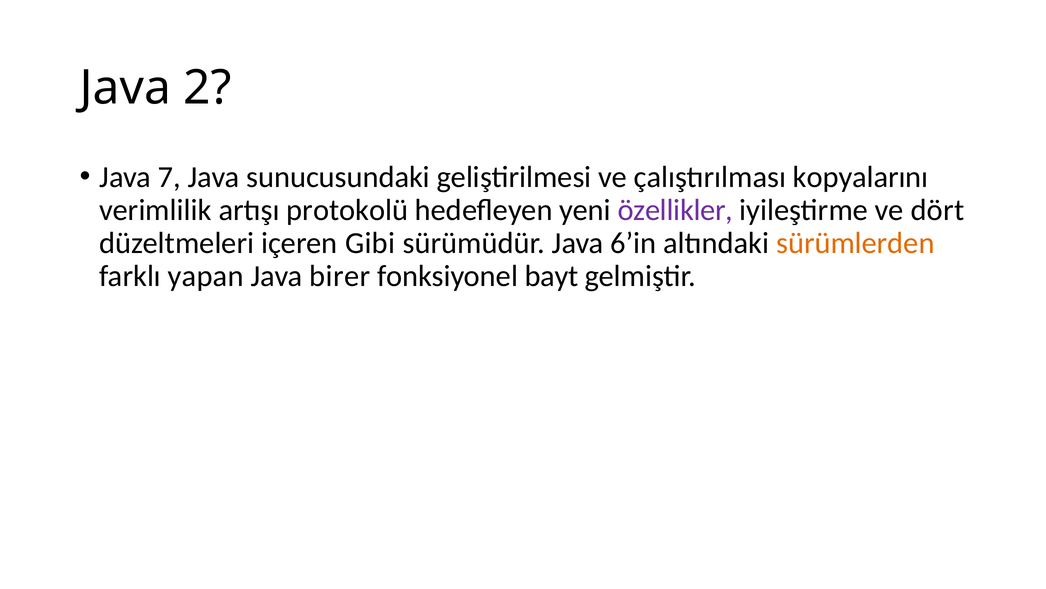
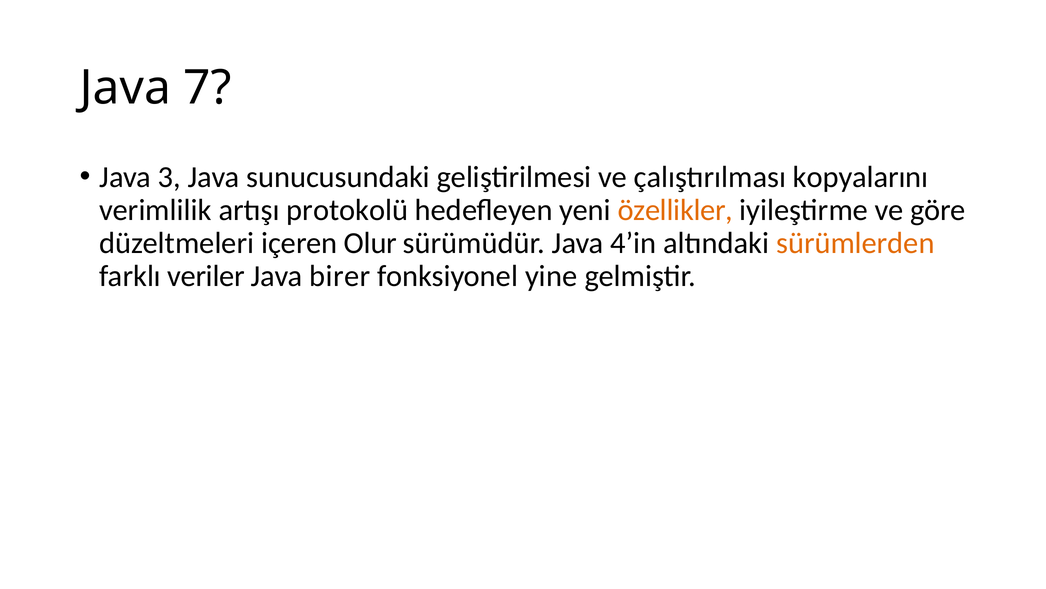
2: 2 -> 7
7: 7 -> 3
özellikler colour: purple -> orange
dört: dört -> göre
Gibi: Gibi -> Olur
6’in: 6’in -> 4’in
yapan: yapan -> veriler
bayt: bayt -> yine
